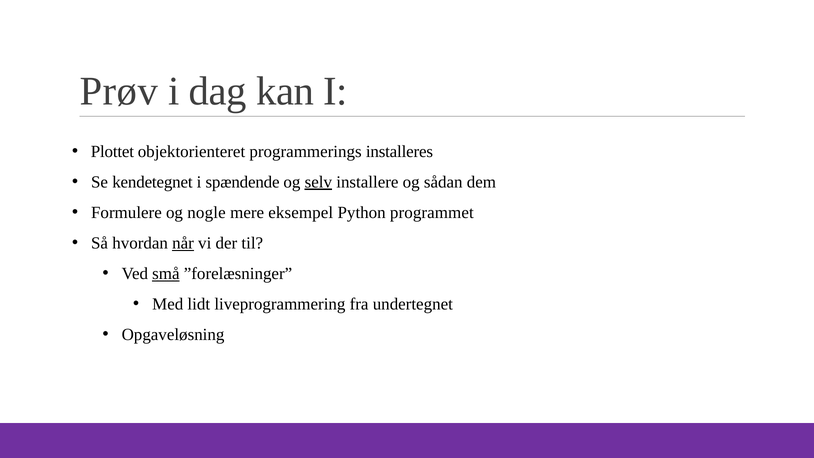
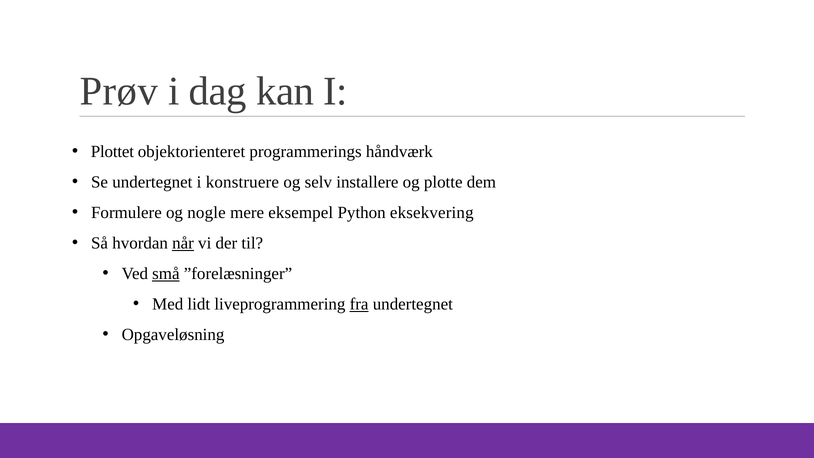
installeres: installeres -> håndværk
Se kendetegnet: kendetegnet -> undertegnet
spændende: spændende -> konstruere
selv underline: present -> none
sådan: sådan -> plotte
programmet: programmet -> eksekvering
fra underline: none -> present
